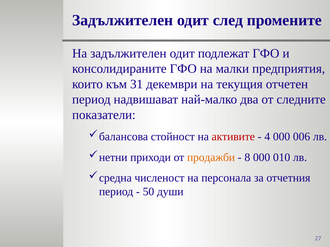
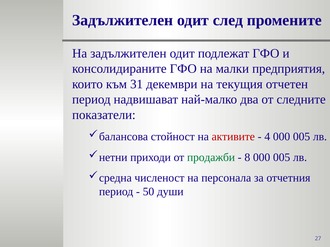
4 000 006: 006 -> 005
продажби colour: orange -> green
8 000 010: 010 -> 005
